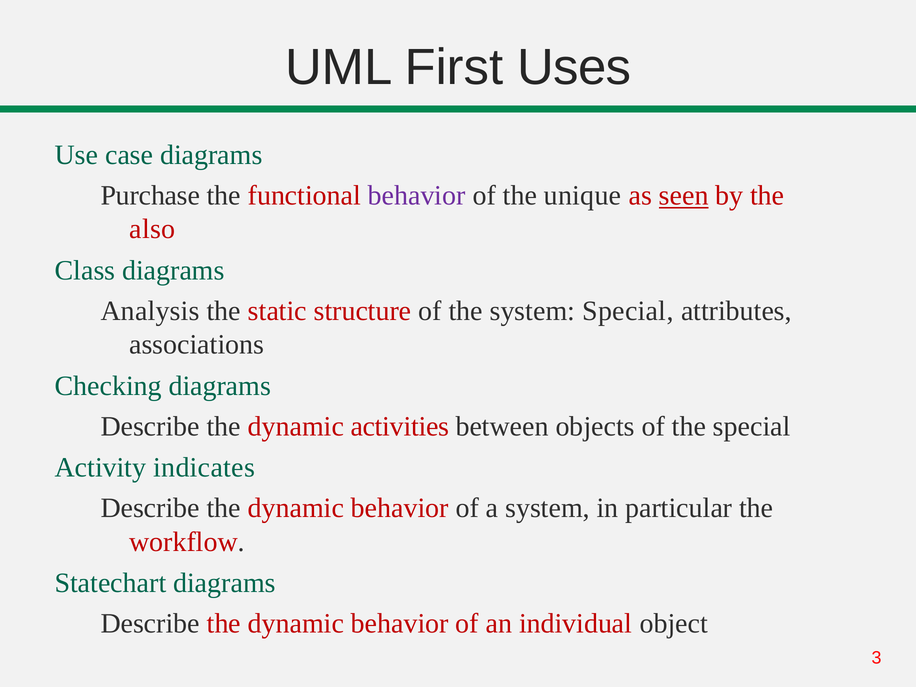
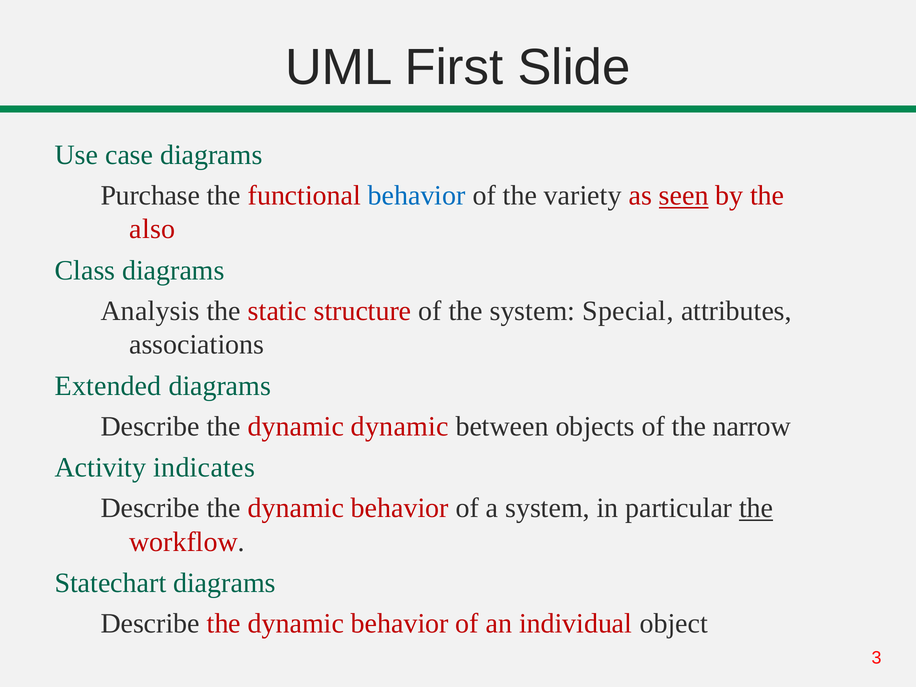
Uses: Uses -> Slide
behavior at (417, 196) colour: purple -> blue
unique: unique -> variety
Checking: Checking -> Extended
dynamic activities: activities -> dynamic
the special: special -> narrow
the at (756, 508) underline: none -> present
